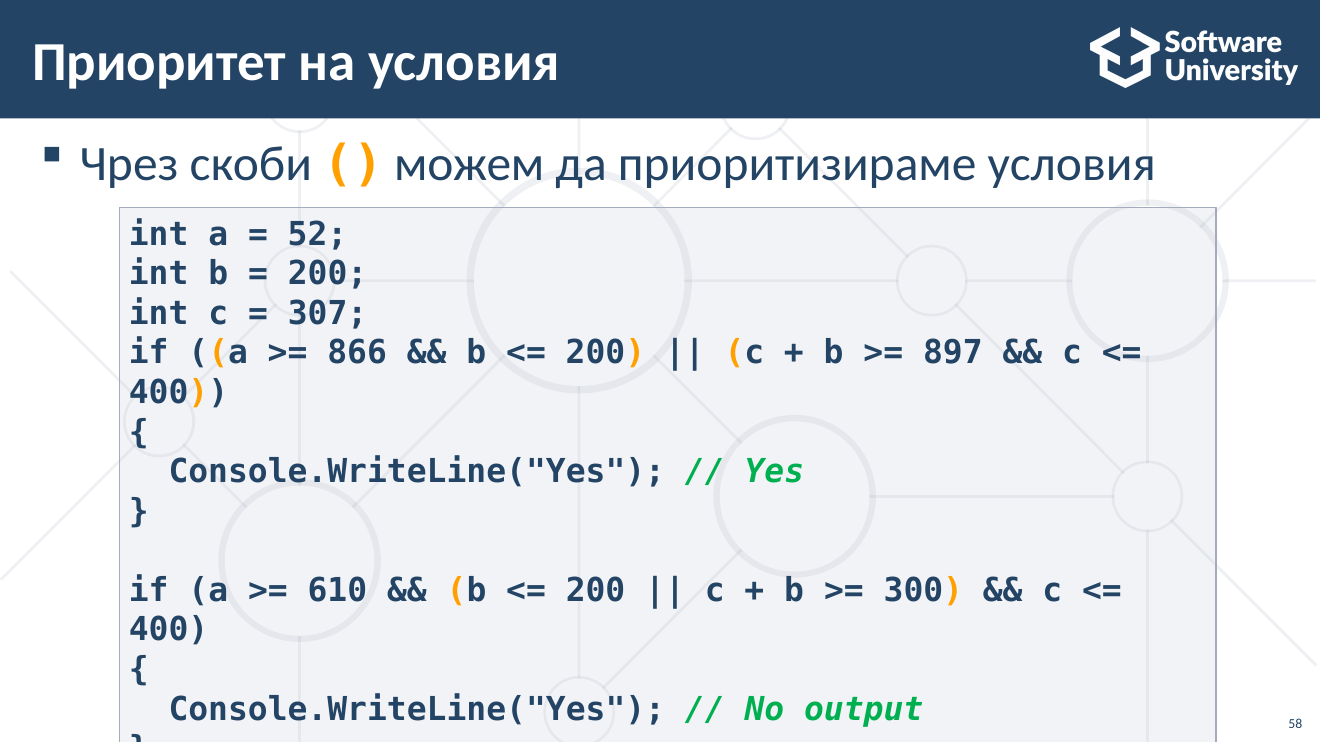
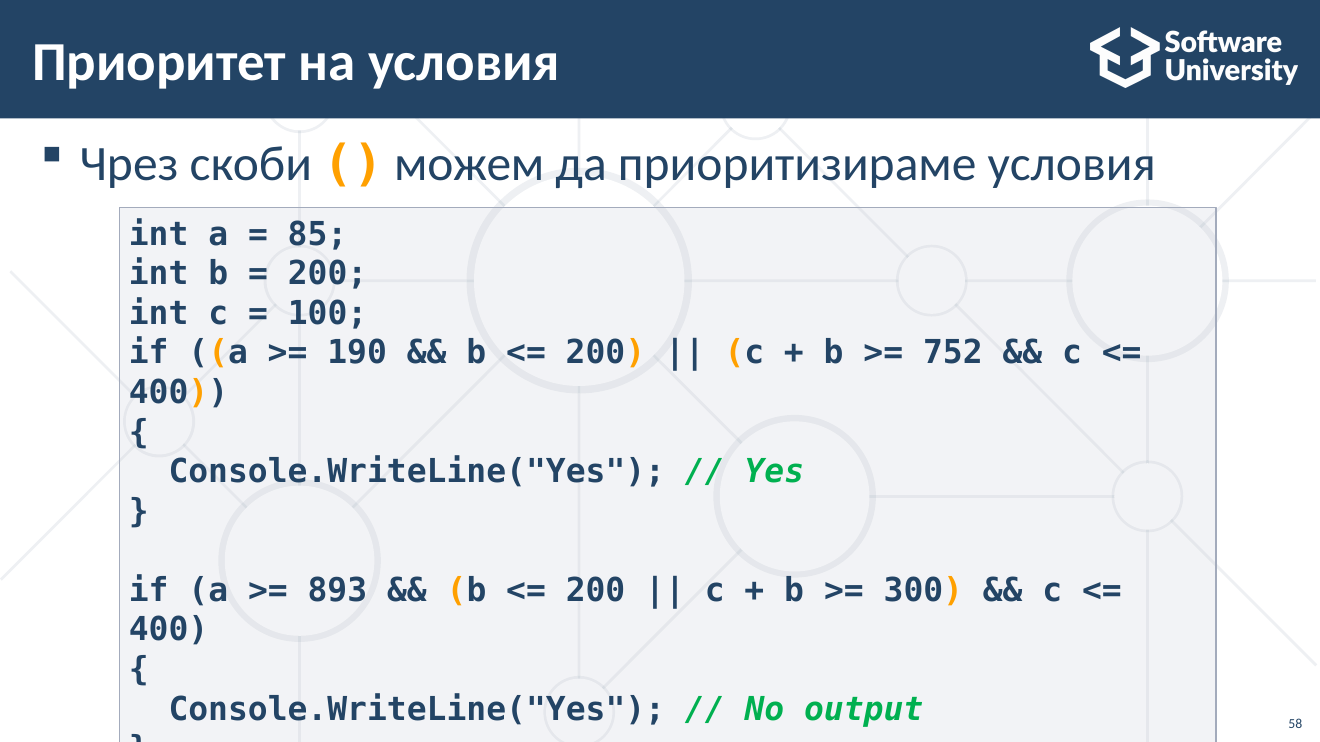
52: 52 -> 85
307: 307 -> 100
866: 866 -> 190
897: 897 -> 752
610: 610 -> 893
